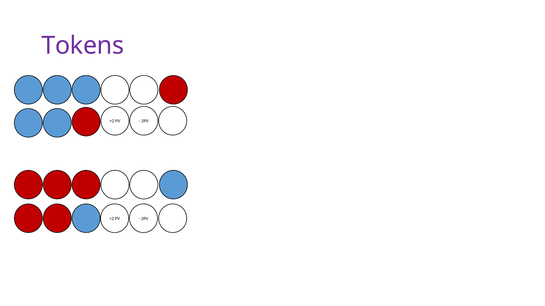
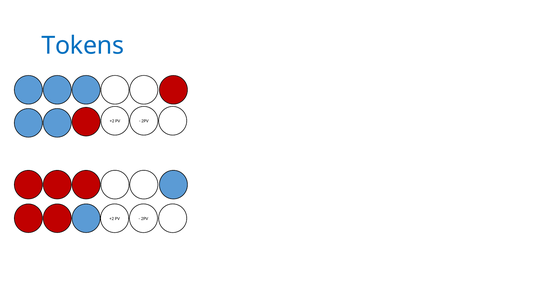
Tokens colour: purple -> blue
